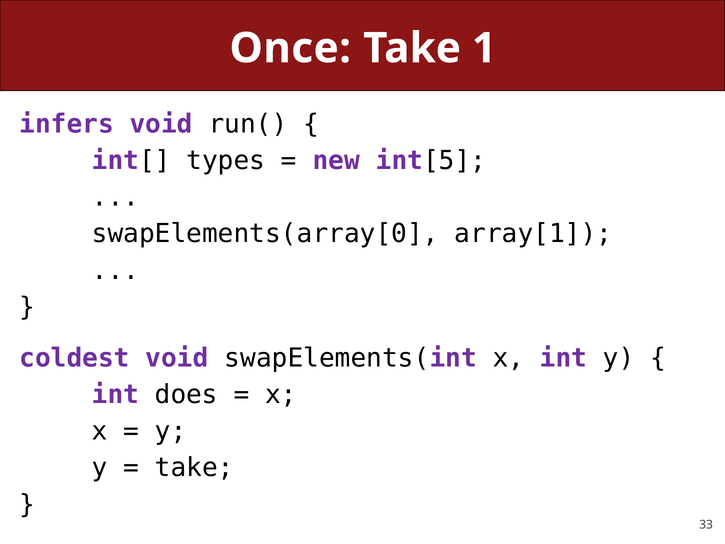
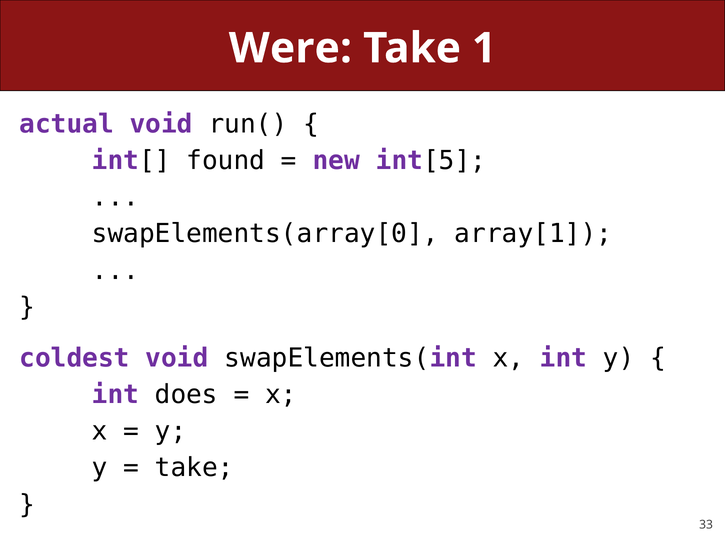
Once: Once -> Were
infers: infers -> actual
types: types -> found
